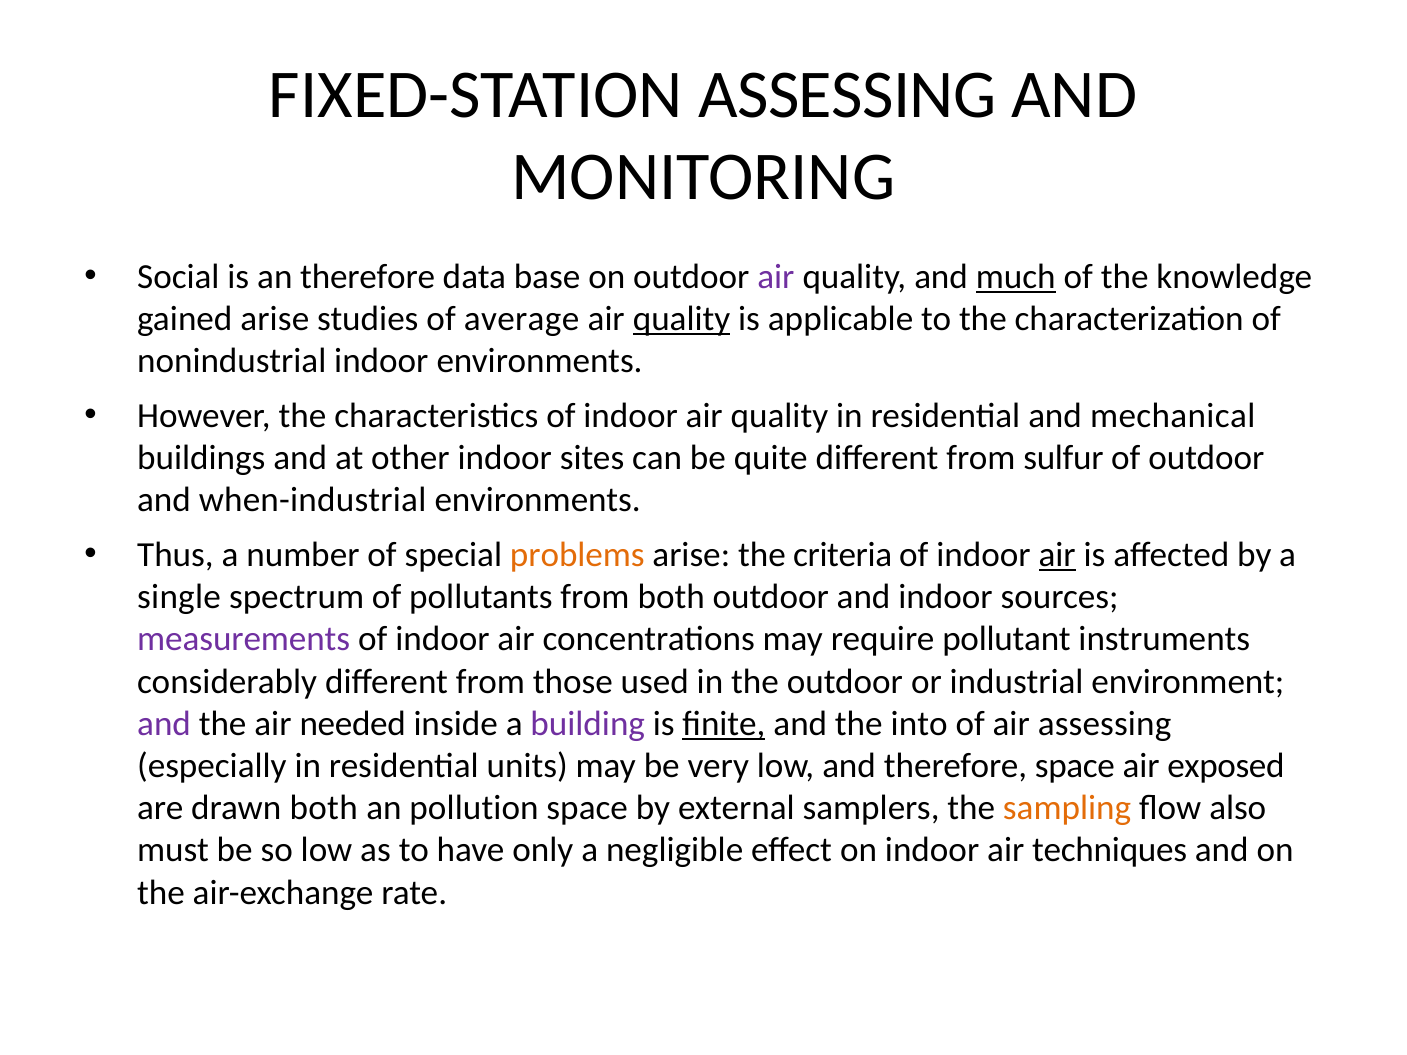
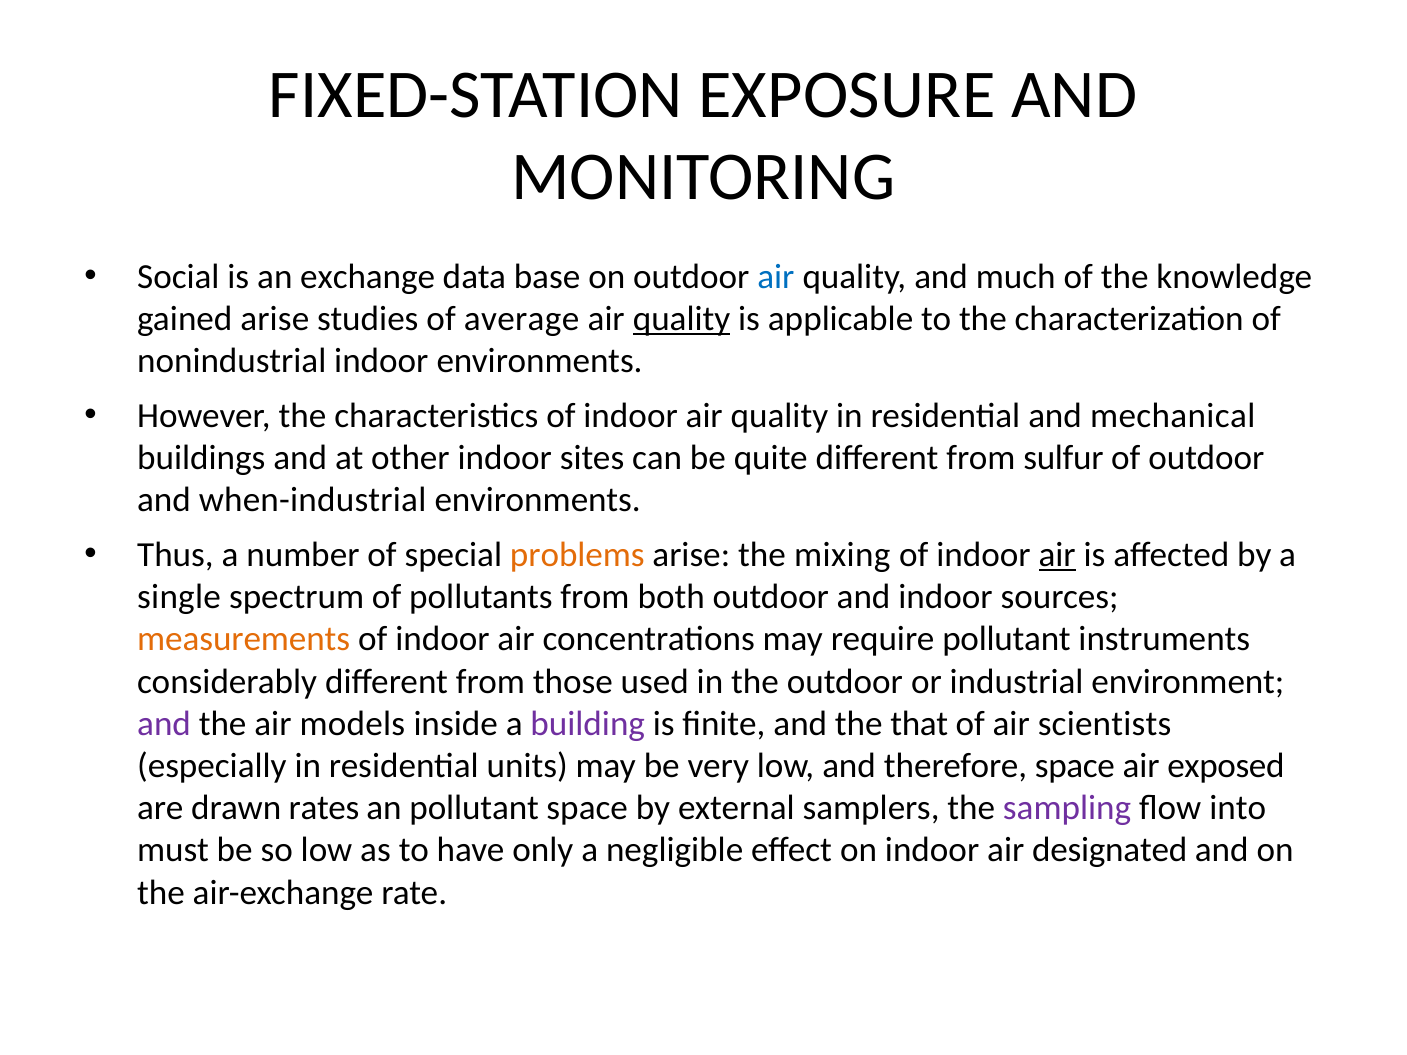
FIXED-STATION ASSESSING: ASSESSING -> EXPOSURE
an therefore: therefore -> exchange
air at (776, 277) colour: purple -> blue
much underline: present -> none
criteria: criteria -> mixing
measurements colour: purple -> orange
needed: needed -> models
ﬁnite underline: present -> none
into: into -> that
air assessing: assessing -> scientists
drawn both: both -> rates
an pollution: pollution -> pollutant
sampling colour: orange -> purple
also: also -> into
techniques: techniques -> designated
